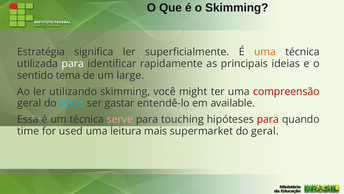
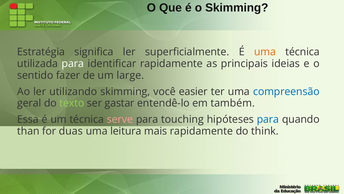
tema: tema -> fazer
might: might -> easier
compreensão colour: red -> blue
texto colour: light blue -> light green
available: available -> também
para at (268, 119) colour: red -> blue
time: time -> than
used: used -> duas
mais supermarket: supermarket -> rapidamente
do geral: geral -> think
